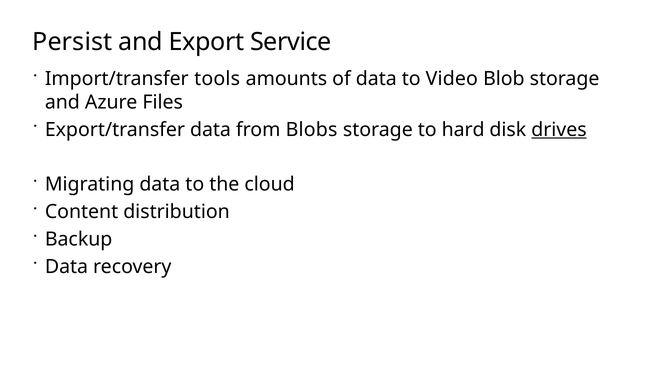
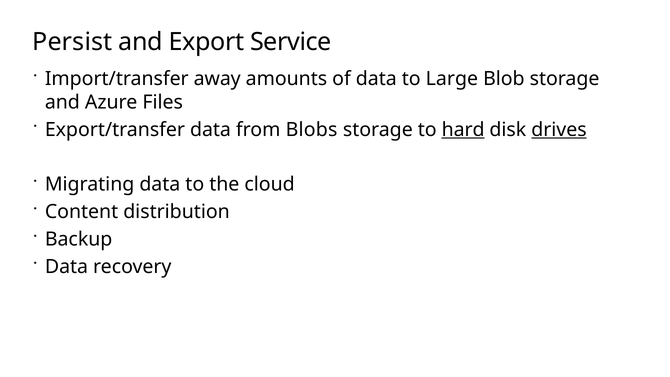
tools: tools -> away
Video: Video -> Large
hard underline: none -> present
